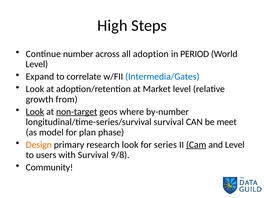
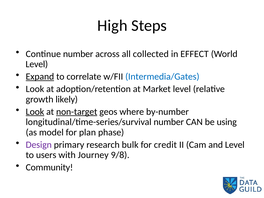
adoption: adoption -> collected
PERIOD: PERIOD -> EFFECT
Expand underline: none -> present
from: from -> likely
longitudinal/time-series/survival survival: survival -> number
meet: meet -> using
Design colour: orange -> purple
research look: look -> bulk
series: series -> credit
Cam underline: present -> none
with Survival: Survival -> Journey
